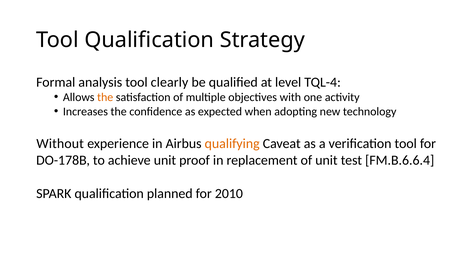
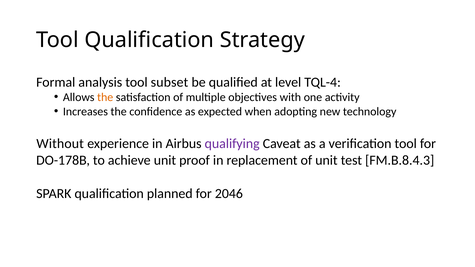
clearly: clearly -> subset
qualifying colour: orange -> purple
FM.B.6.6.4: FM.B.6.6.4 -> FM.B.8.4.3
2010: 2010 -> 2046
